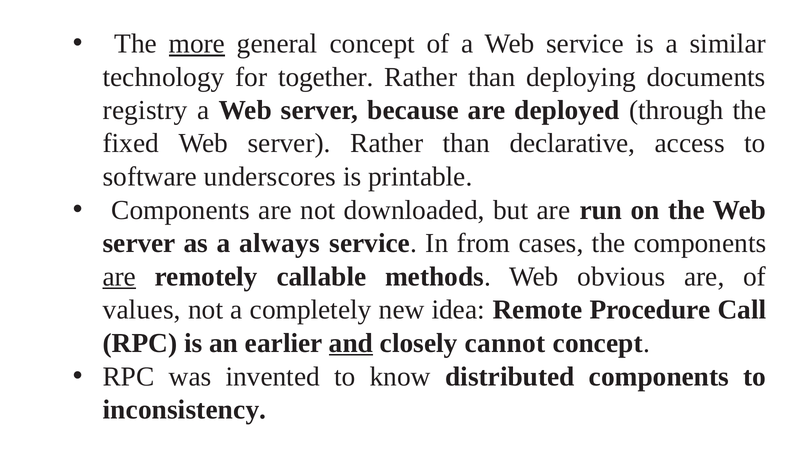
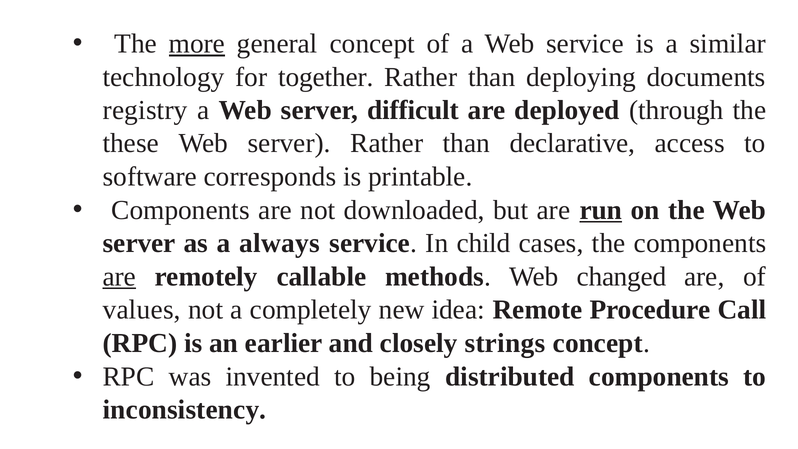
because: because -> difficult
fixed: fixed -> these
underscores: underscores -> corresponds
run underline: none -> present
from: from -> child
obvious: obvious -> changed
and underline: present -> none
cannot: cannot -> strings
know: know -> being
